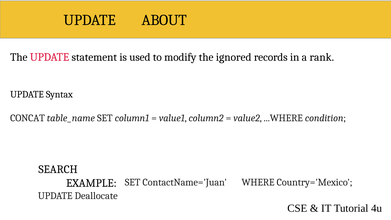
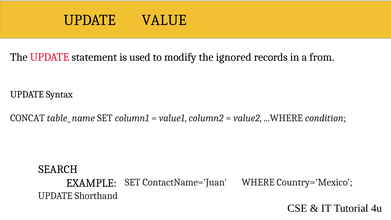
ABOUT: ABOUT -> VALUE
rank: rank -> from
Deallocate: Deallocate -> Shorthand
